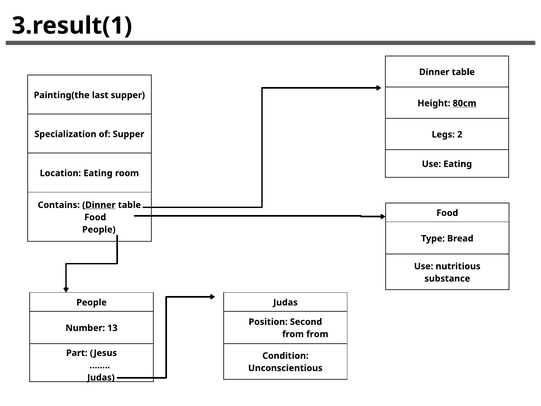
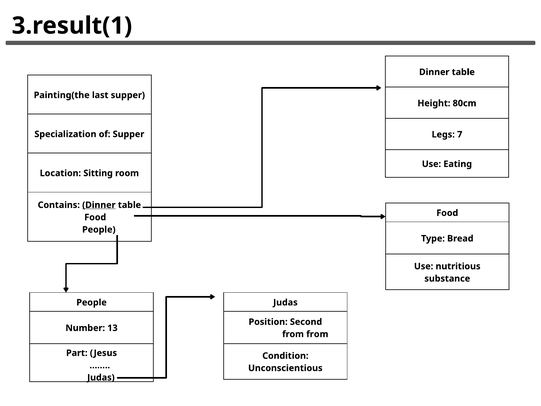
80cm underline: present -> none
2: 2 -> 7
Location Eating: Eating -> Sitting
